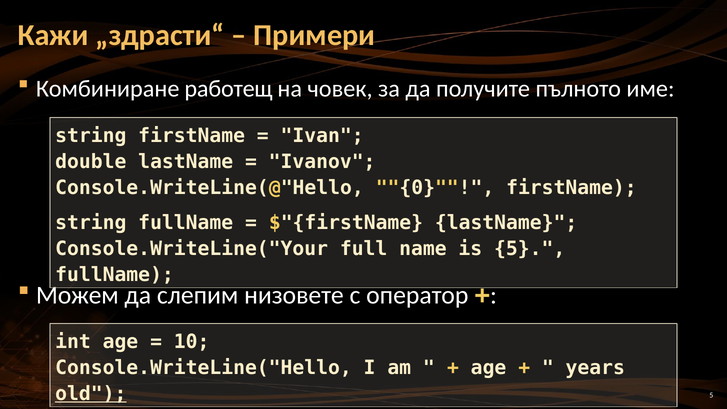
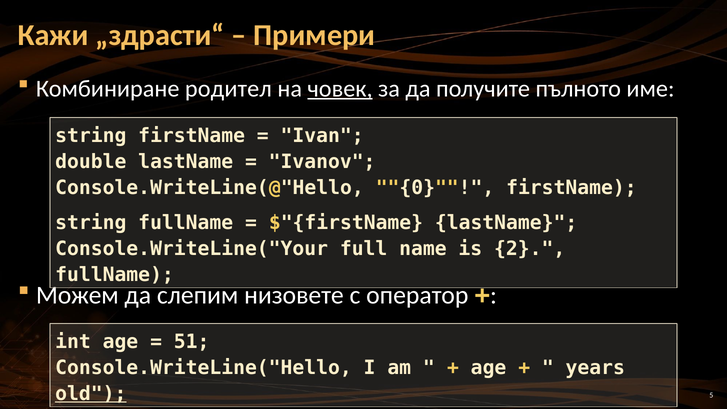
работещ: работещ -> родител
човек underline: none -> present
is 5: 5 -> 2
10: 10 -> 51
